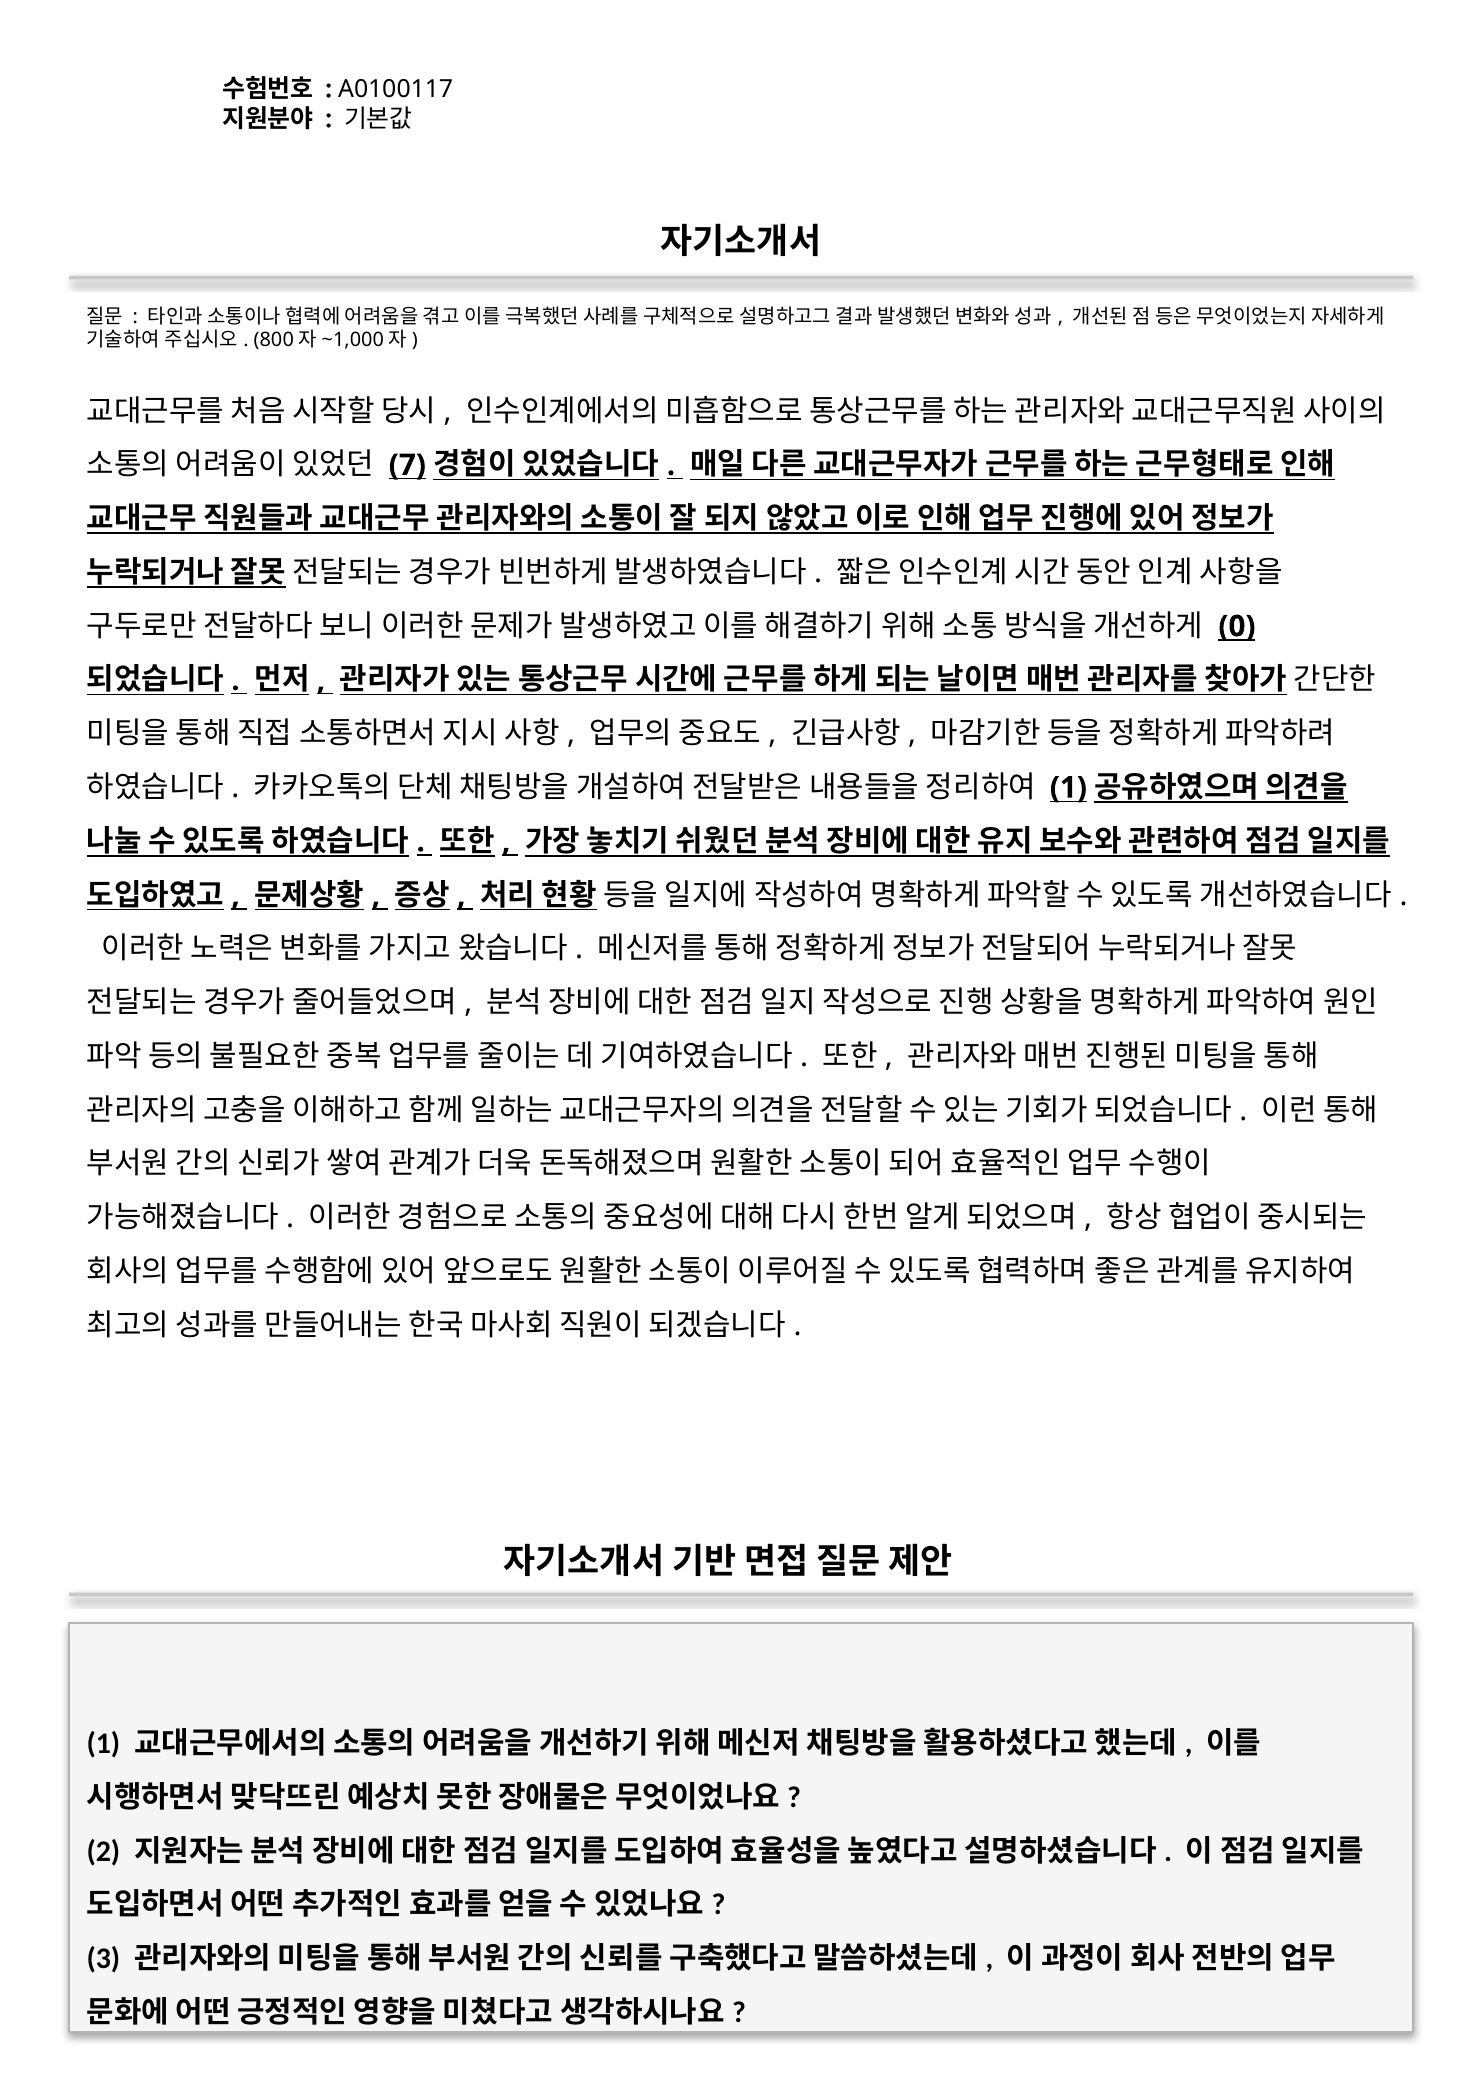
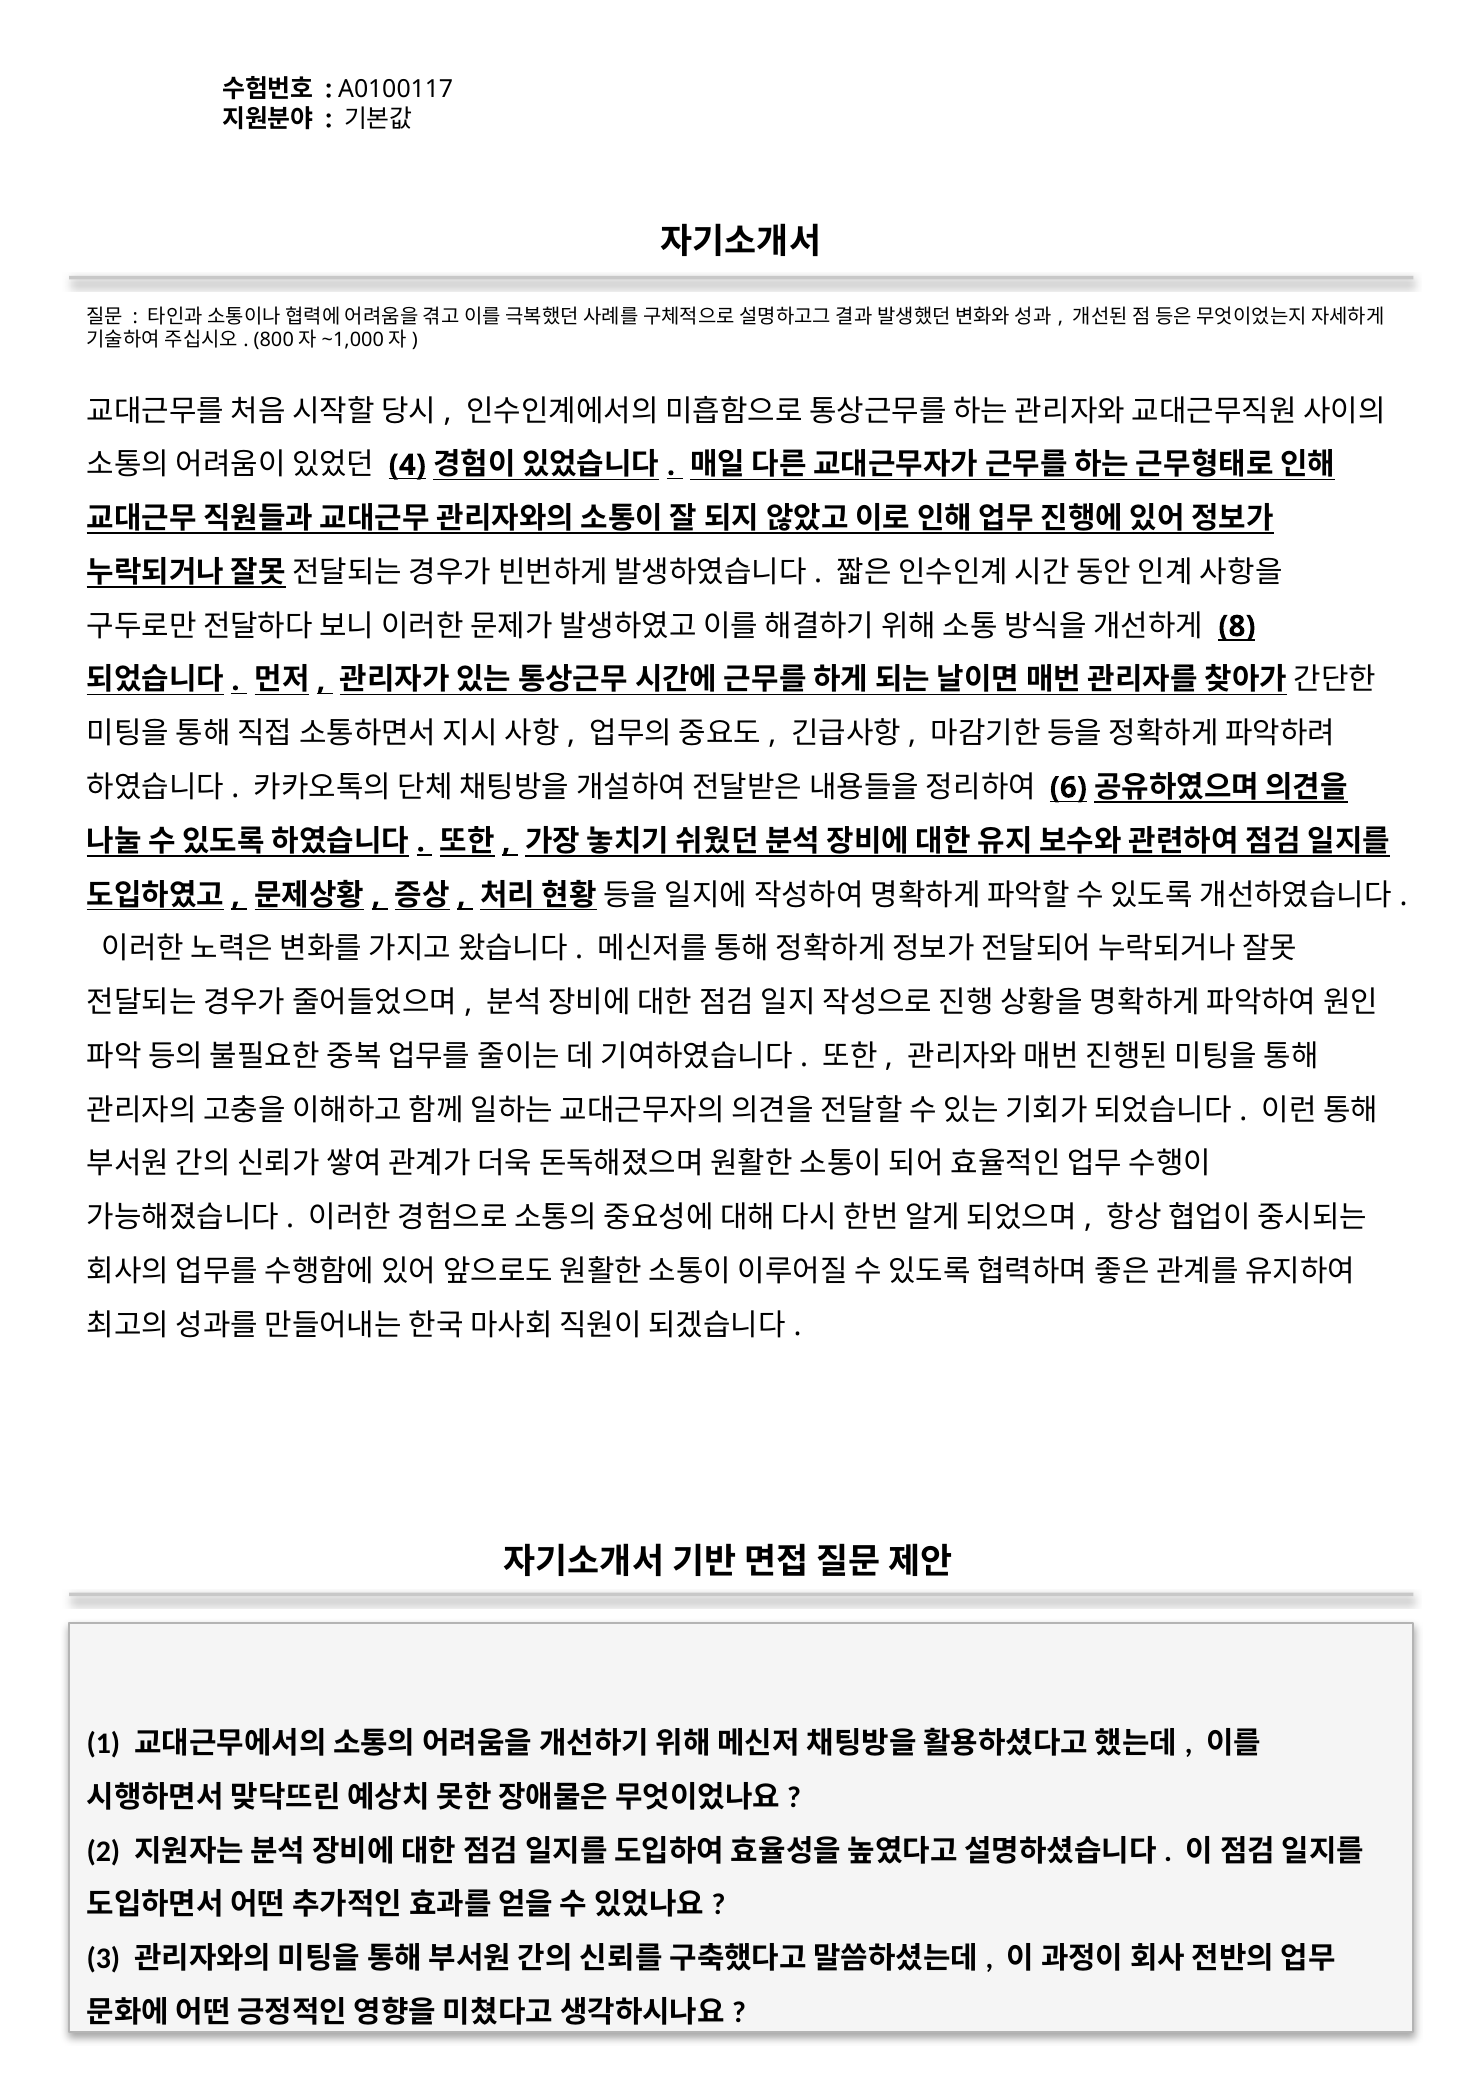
7: 7 -> 4
0: 0 -> 8
1 at (1068, 788): 1 -> 6
